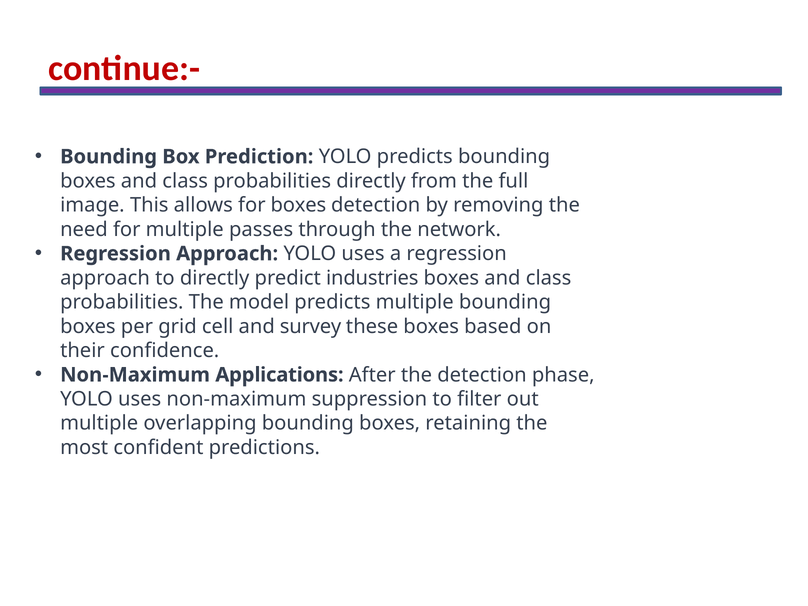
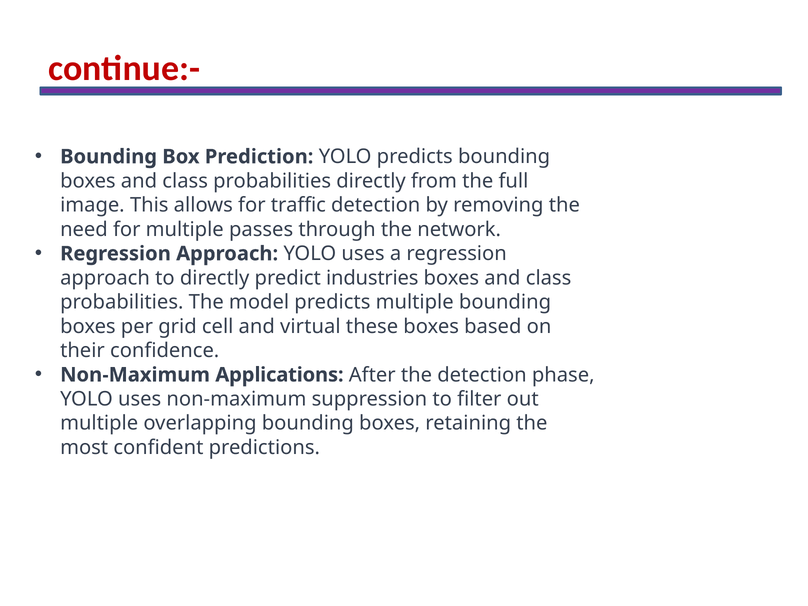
for boxes: boxes -> traffic
survey: survey -> virtual
